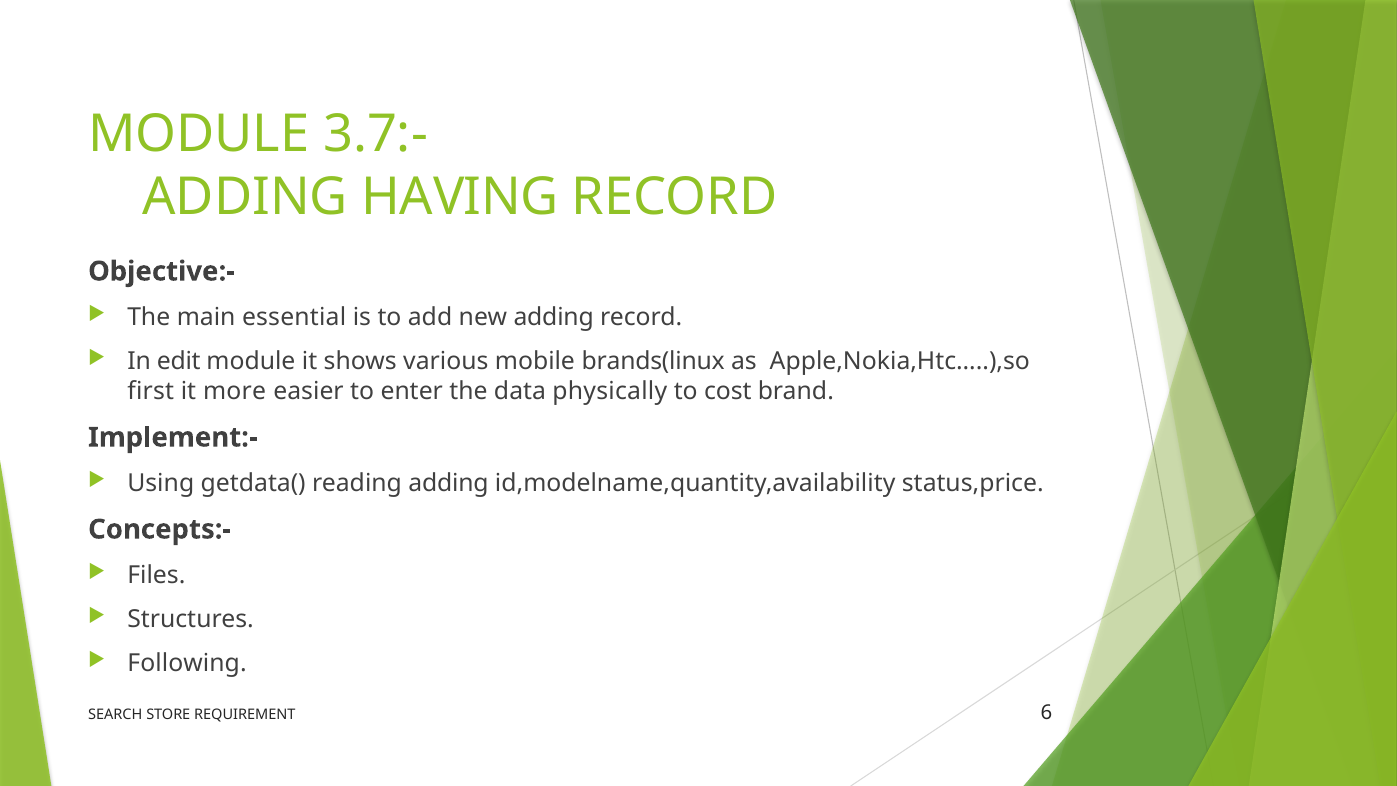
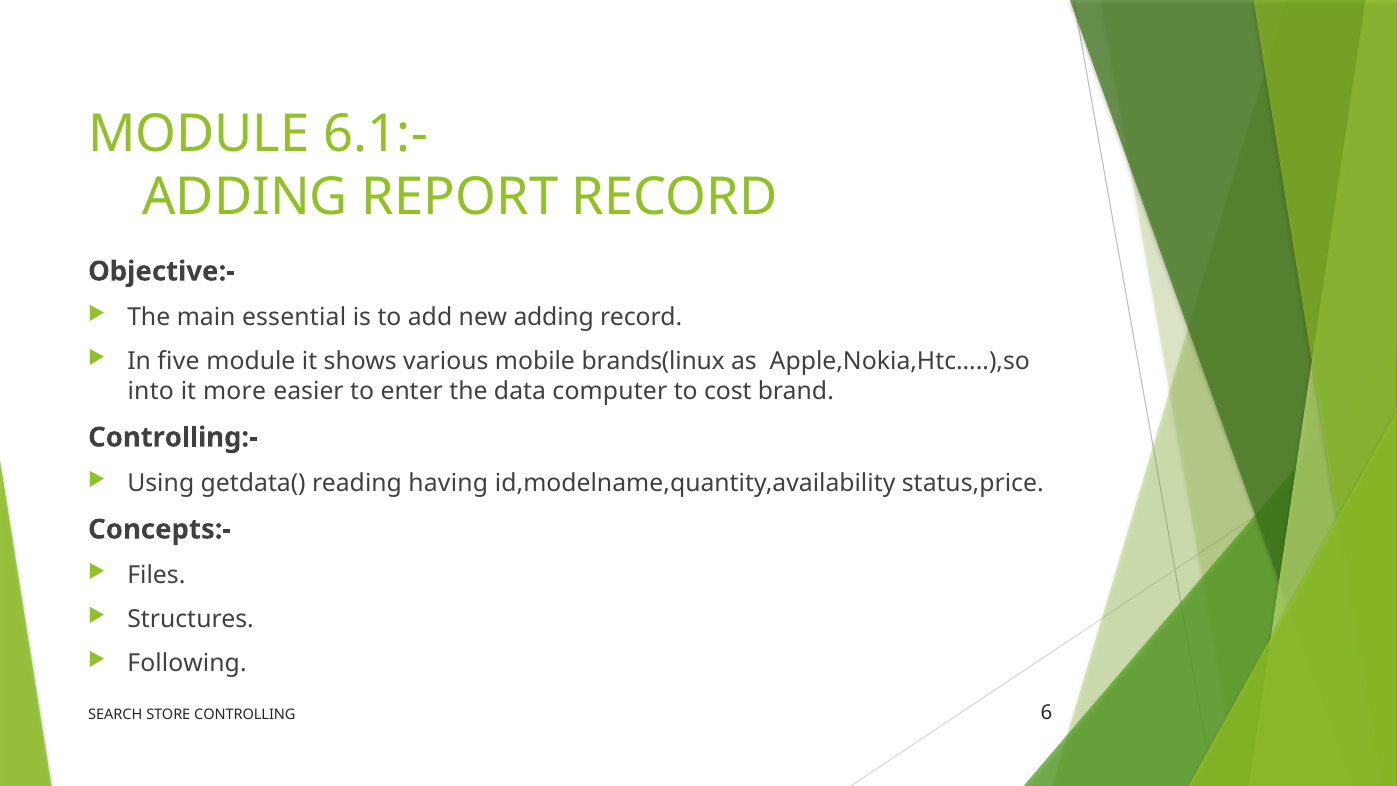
3.7:-: 3.7:- -> 6.1:-
HAVING: HAVING -> REPORT
edit: edit -> five
first: first -> into
physically: physically -> computer
Implement:-: Implement:- -> Controlling:-
reading adding: adding -> having
REQUIREMENT: REQUIREMENT -> CONTROLLING
